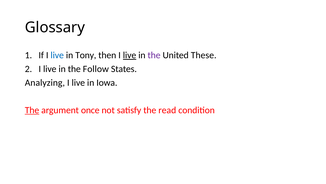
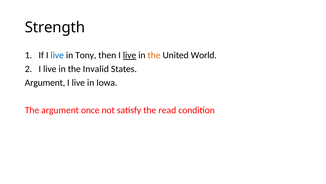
Glossary: Glossary -> Strength
the at (154, 55) colour: purple -> orange
These: These -> World
Follow: Follow -> Invalid
Analyzing at (45, 82): Analyzing -> Argument
The at (32, 110) underline: present -> none
